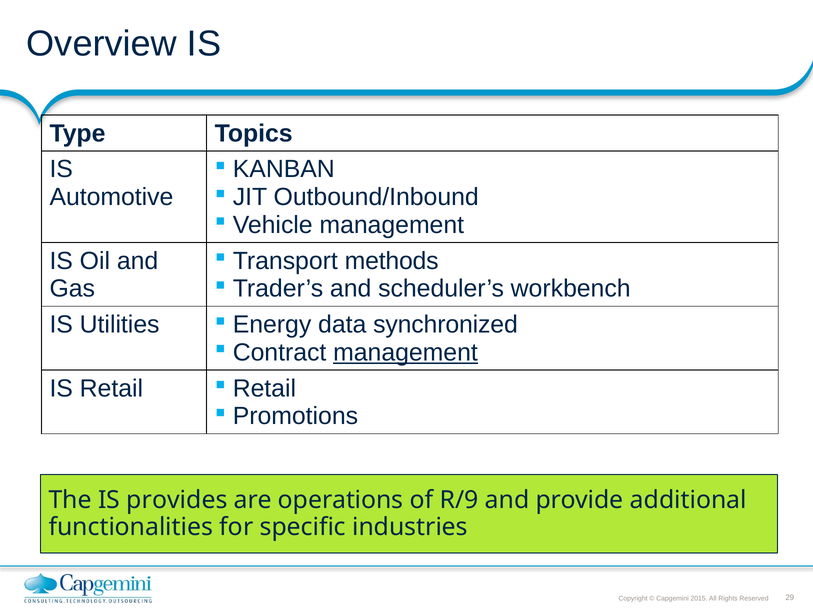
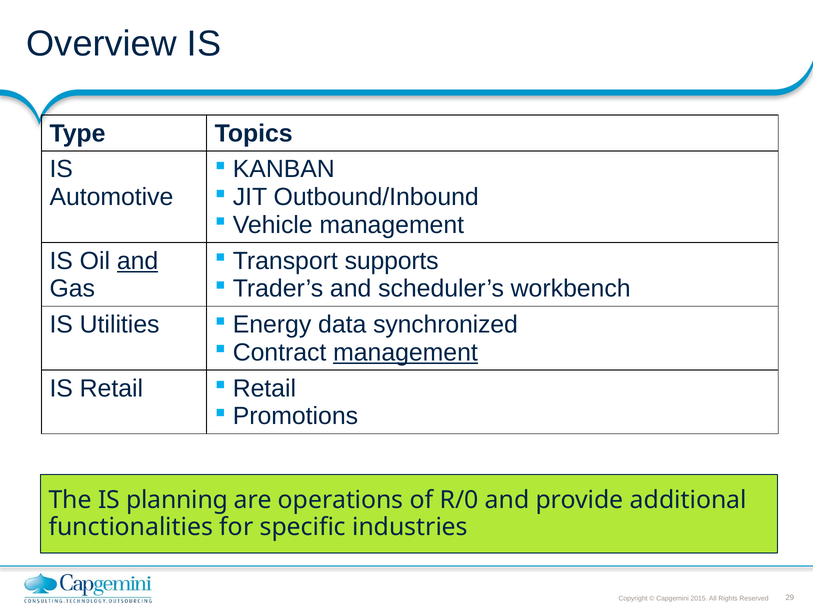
methods: methods -> supports
and at (138, 261) underline: none -> present
provides: provides -> planning
R/9: R/9 -> R/0
